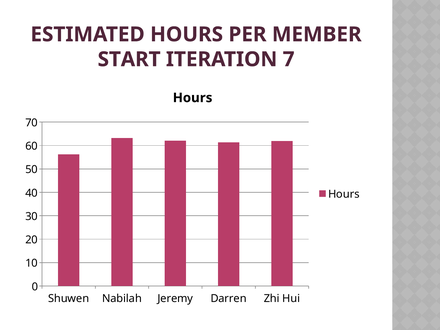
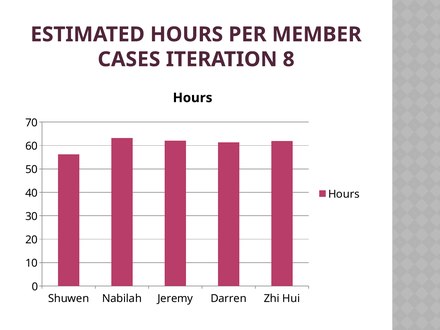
START: START -> CASES
7: 7 -> 8
